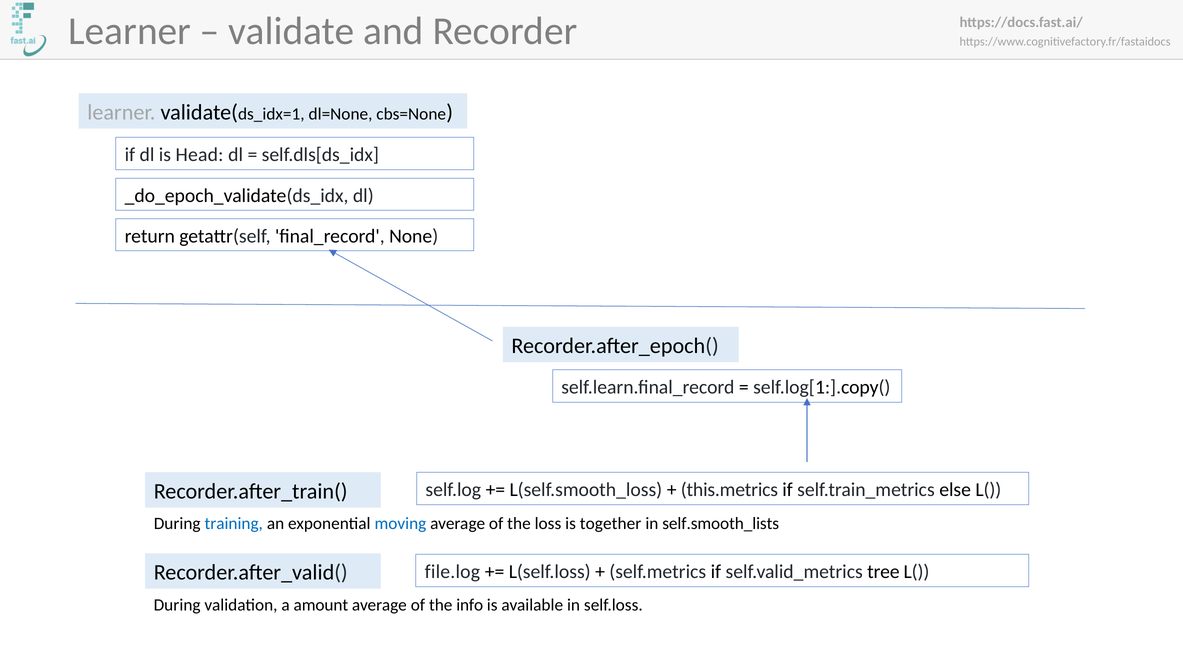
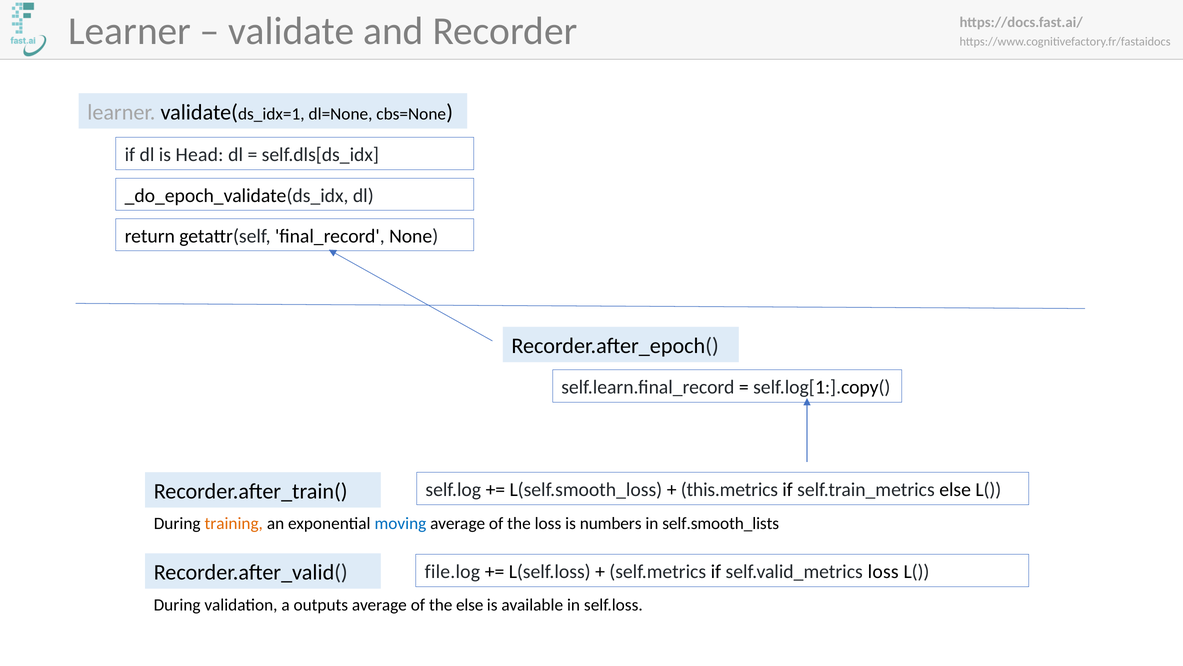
training colour: blue -> orange
together: together -> numbers
self.valid_metrics tree: tree -> loss
amount: amount -> outputs
the info: info -> else
